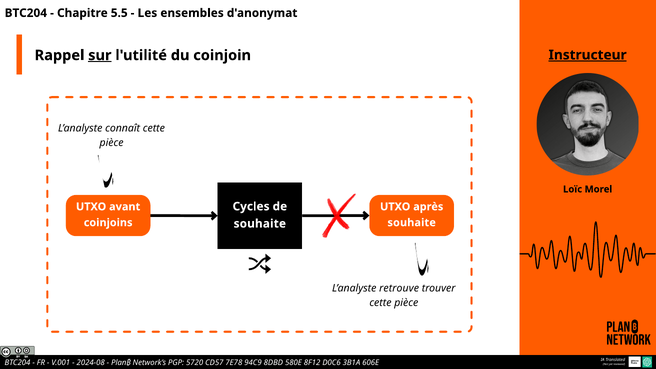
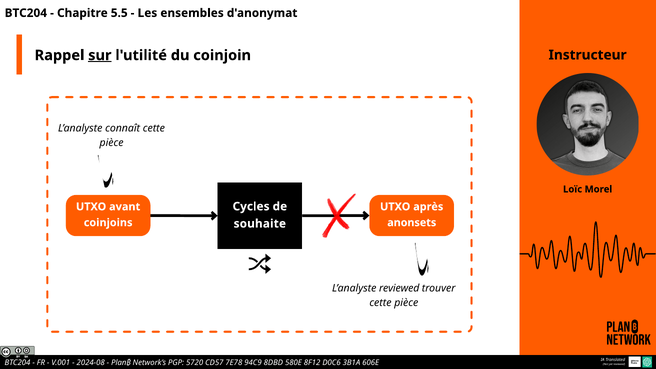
Instructeur underline: present -> none
souhaite at (412, 223): souhaite -> anonsets
L’analyste retrouve: retrouve -> reviewed
